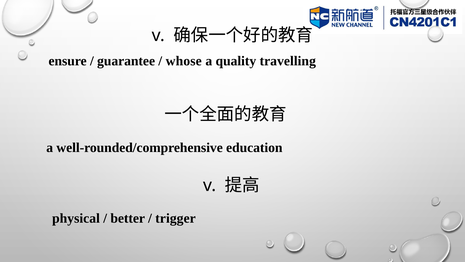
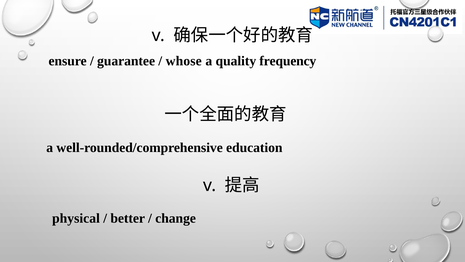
travelling: travelling -> frequency
trigger: trigger -> change
